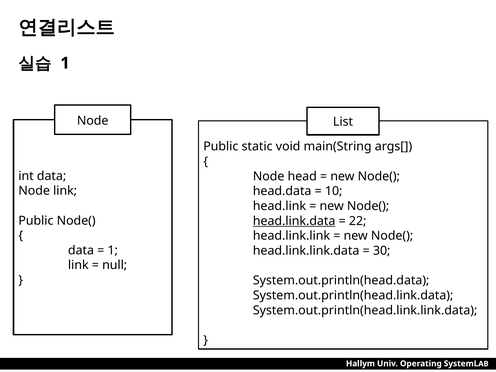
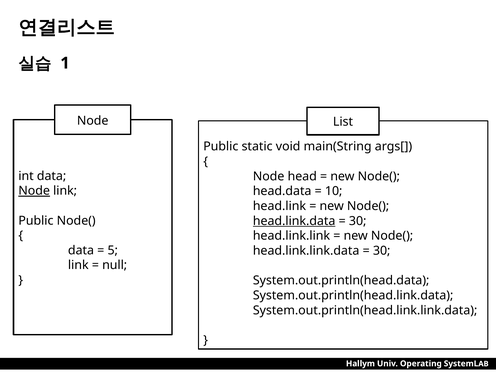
Node at (34, 191) underline: none -> present
22 at (358, 221): 22 -> 30
1 at (113, 250): 1 -> 5
